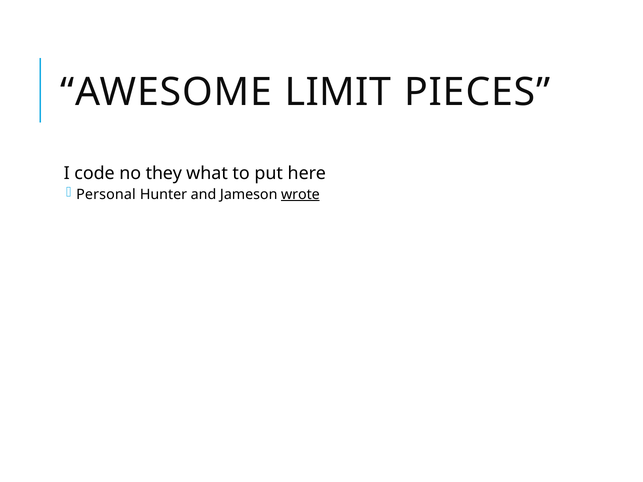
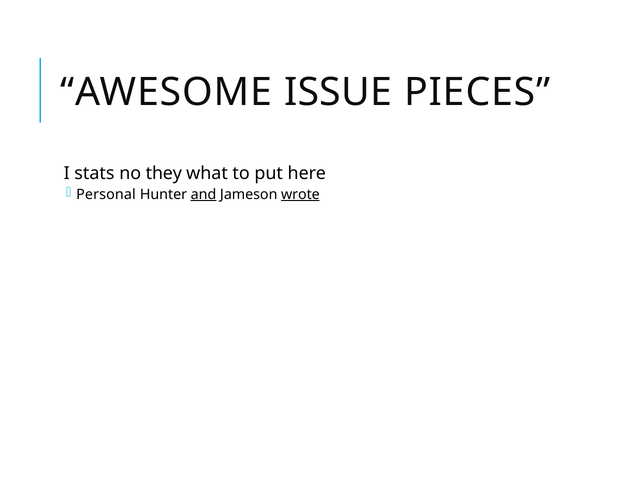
LIMIT: LIMIT -> ISSUE
code: code -> stats
and underline: none -> present
